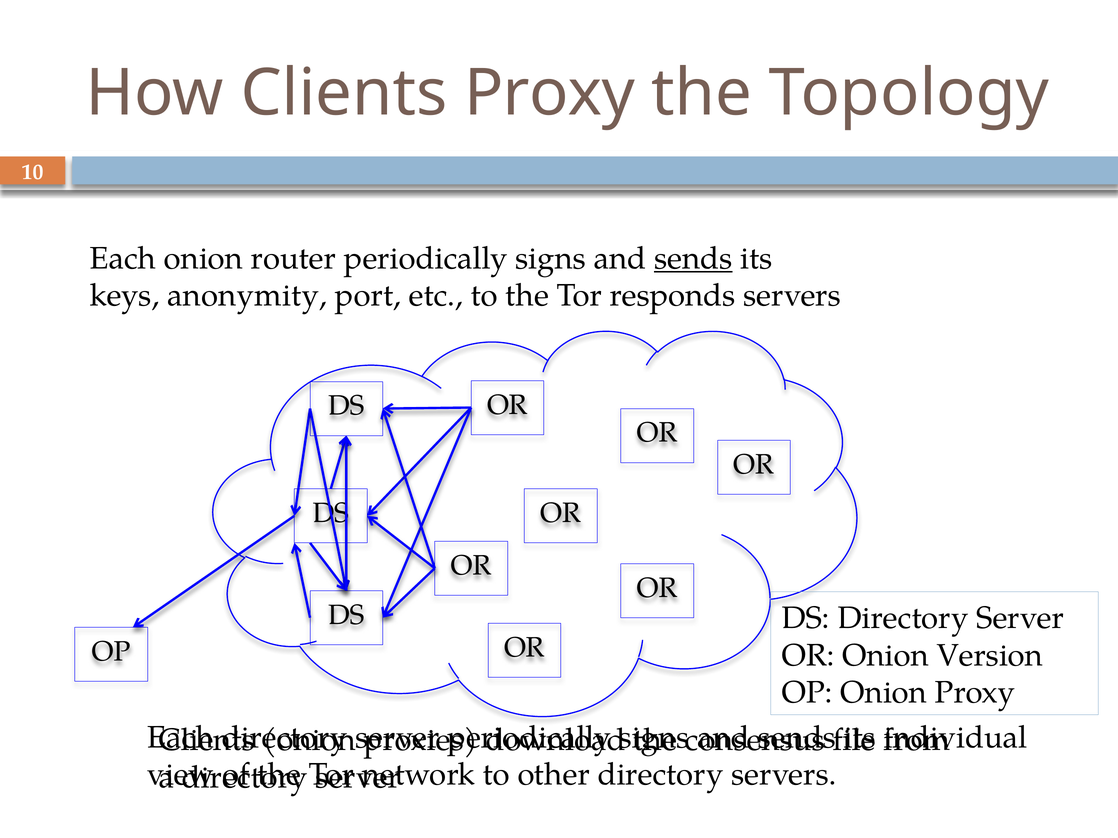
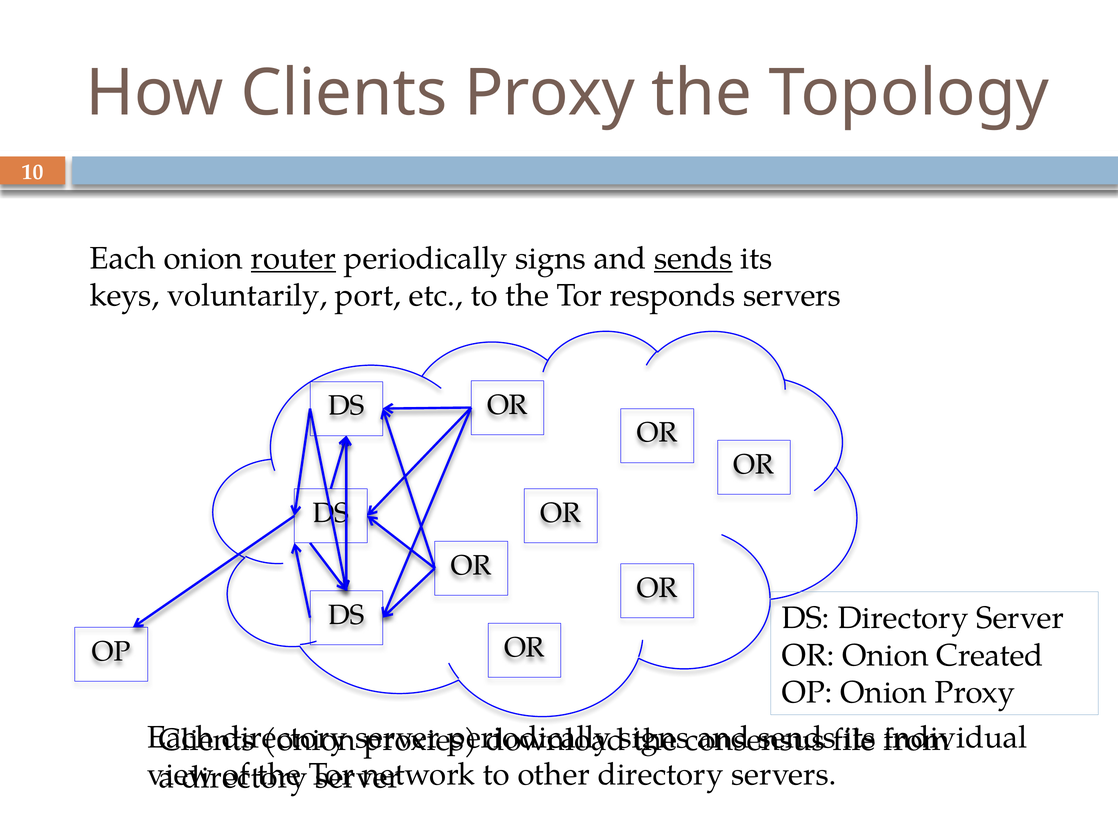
router underline: none -> present
anonymity: anonymity -> voluntarily
Version: Version -> Created
